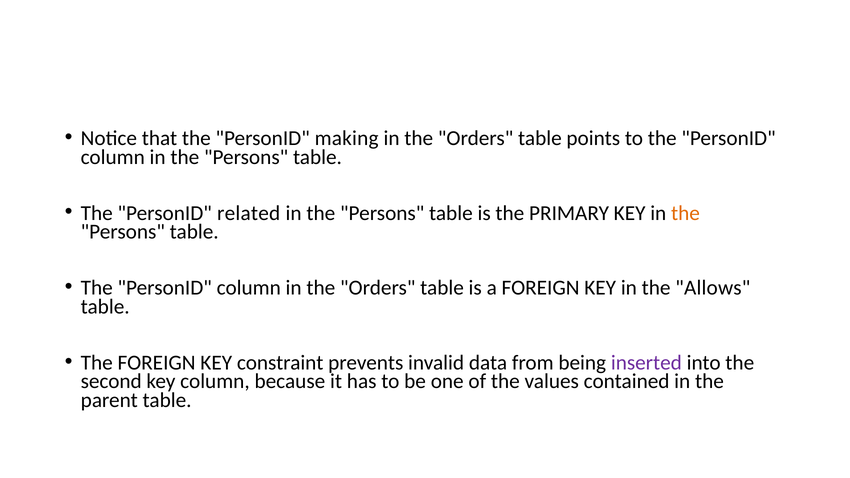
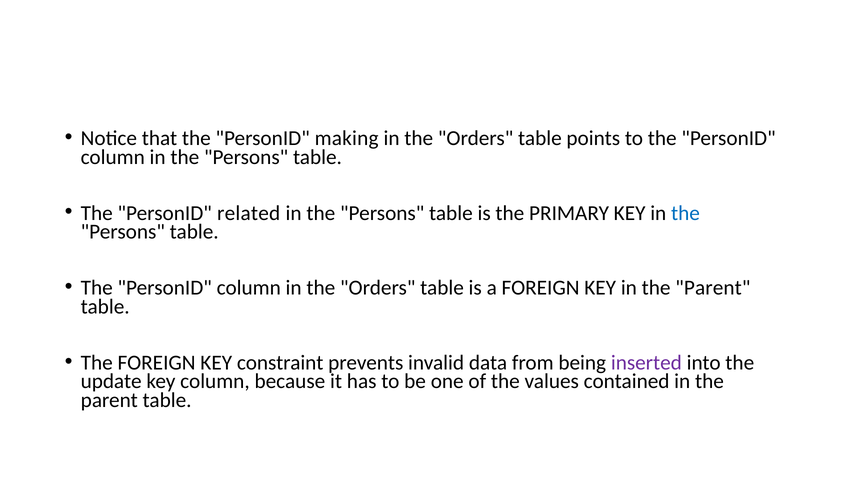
the at (686, 213) colour: orange -> blue
KEY in the Allows: Allows -> Parent
second: second -> update
